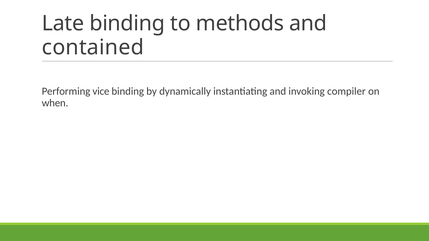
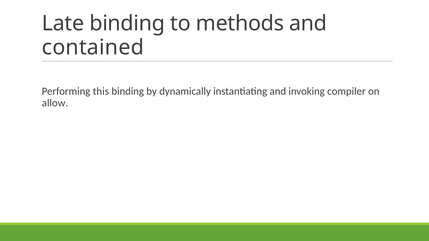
vice: vice -> this
when: when -> allow
